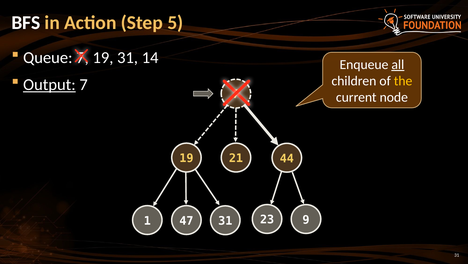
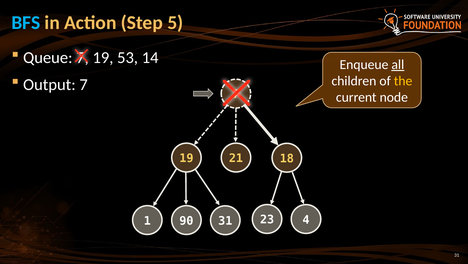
BFS colour: white -> light blue
19 31: 31 -> 53
Output underline: present -> none
44: 44 -> 18
9: 9 -> 4
47: 47 -> 90
